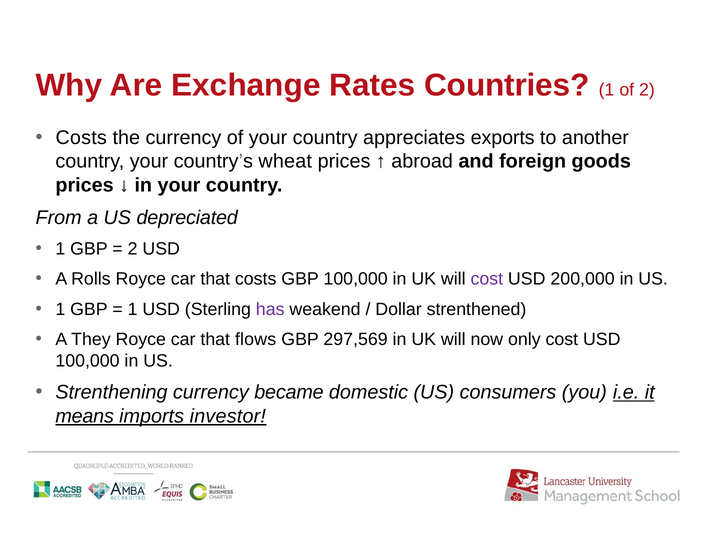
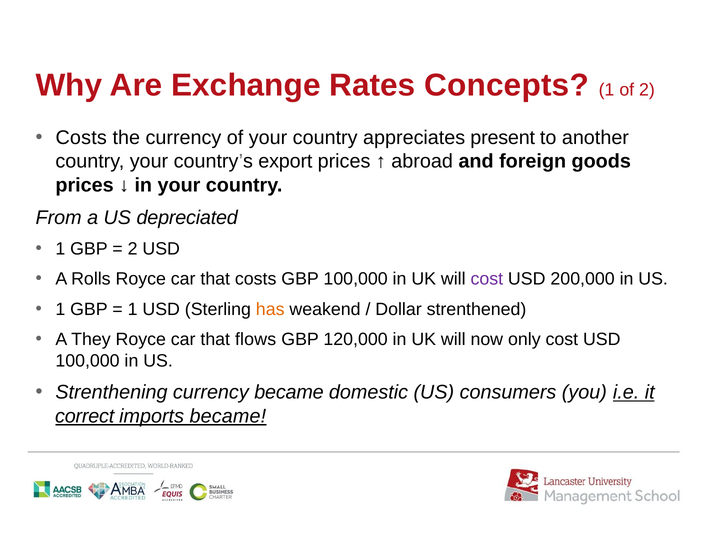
Countries: Countries -> Concepts
exports: exports -> present
wheat: wheat -> export
has colour: purple -> orange
297,569: 297,569 -> 120,000
means: means -> correct
imports investor: investor -> became
